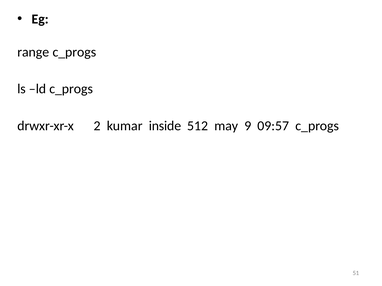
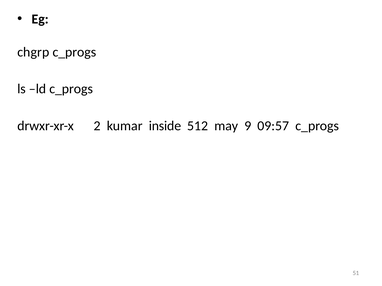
range: range -> chgrp
